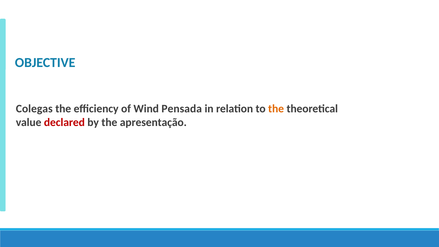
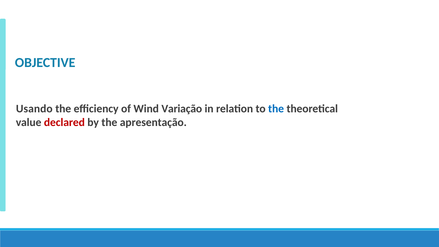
Colegas: Colegas -> Usando
Pensada: Pensada -> Variação
the at (276, 109) colour: orange -> blue
